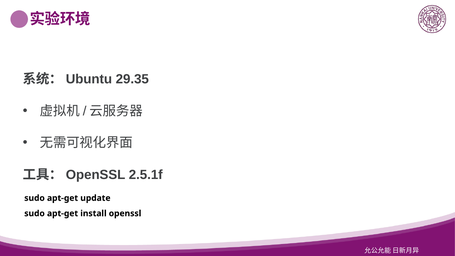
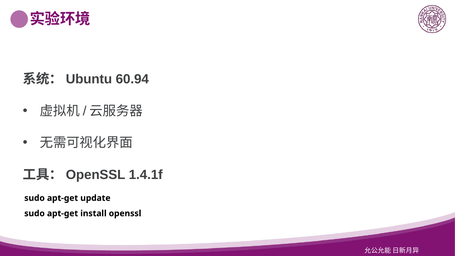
29.35: 29.35 -> 60.94
2.5.1f: 2.5.1f -> 1.4.1f
